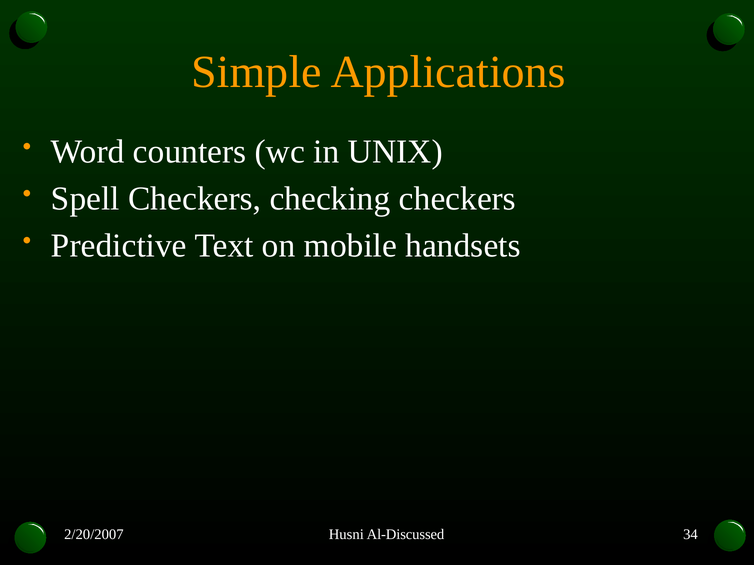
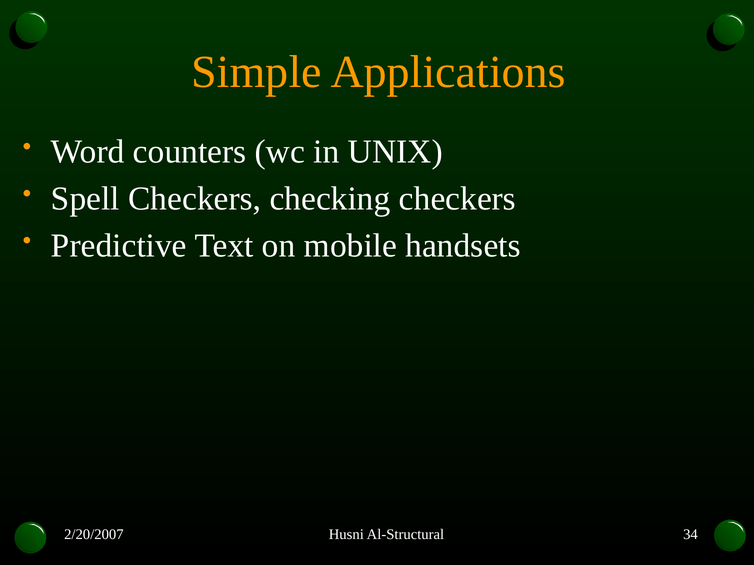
Al-Discussed: Al-Discussed -> Al-Structural
